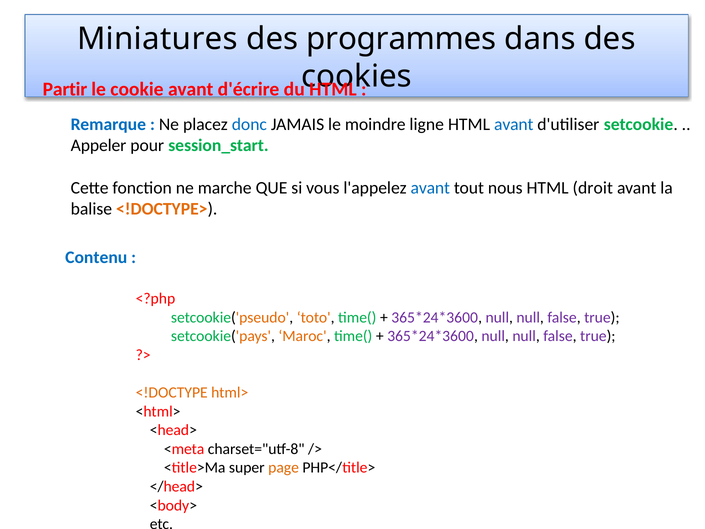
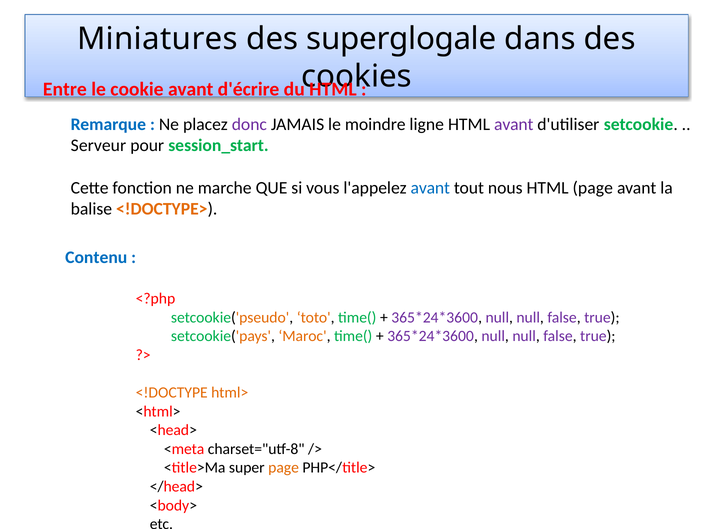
programmes: programmes -> superglogale
Partir: Partir -> Entre
donc colour: blue -> purple
avant at (514, 124) colour: blue -> purple
Appeler: Appeler -> Serveur
HTML droit: droit -> page
